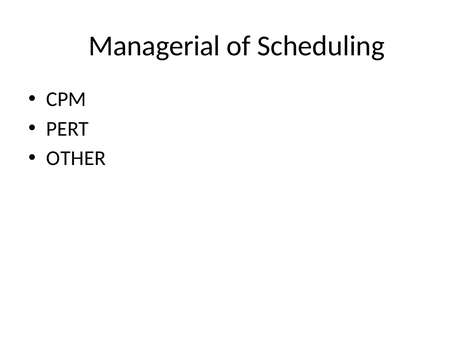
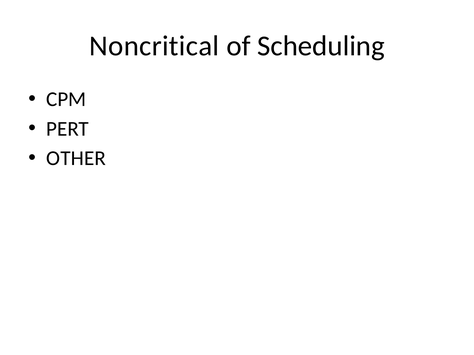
Managerial: Managerial -> Noncritical
